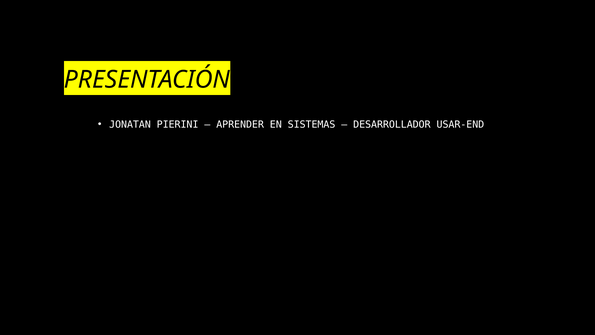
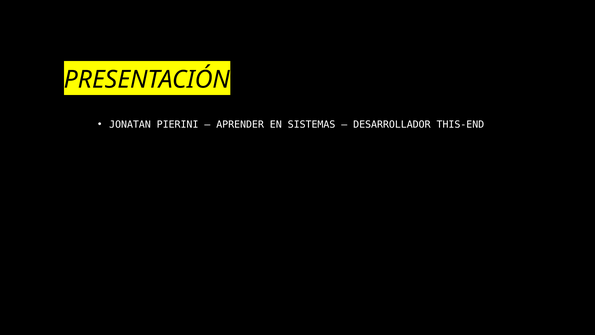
USAR-END: USAR-END -> THIS-END
